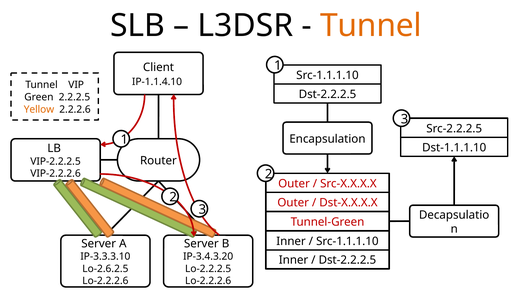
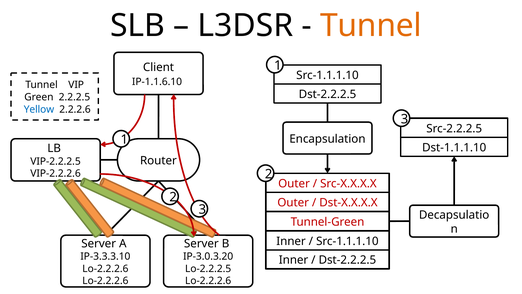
IP-1.1.4.10: IP-1.1.4.10 -> IP-1.1.6.10
Yellow colour: orange -> blue
IP-3.4.3.20: IP-3.4.3.20 -> IP-3.0.3.20
Lo-2.6.2.5 at (105, 268): Lo-2.6.2.5 -> Lo-2.2.2.6
